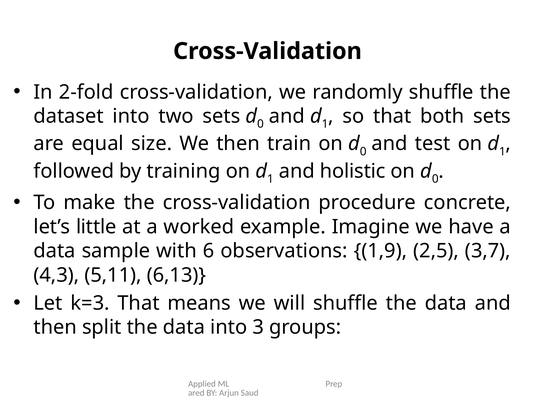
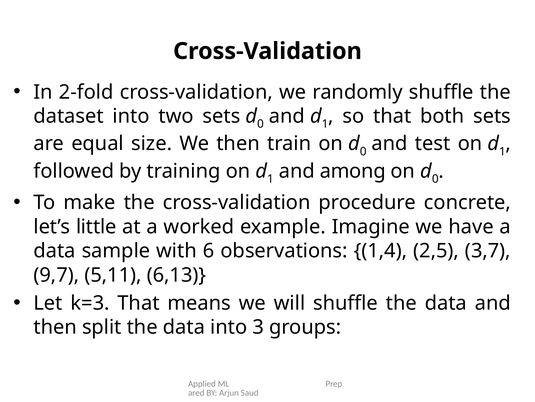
holistic: holistic -> among
1,9: 1,9 -> 1,4
4,3: 4,3 -> 9,7
